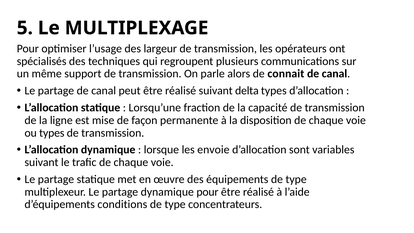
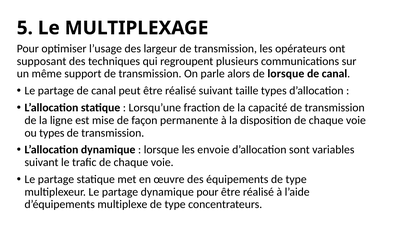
spécialisés: spécialisés -> supposant
de connait: connait -> lorsque
delta: delta -> taille
conditions: conditions -> multiplexe
